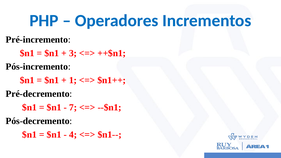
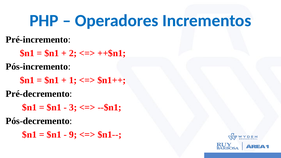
3: 3 -> 2
7: 7 -> 3
4: 4 -> 9
